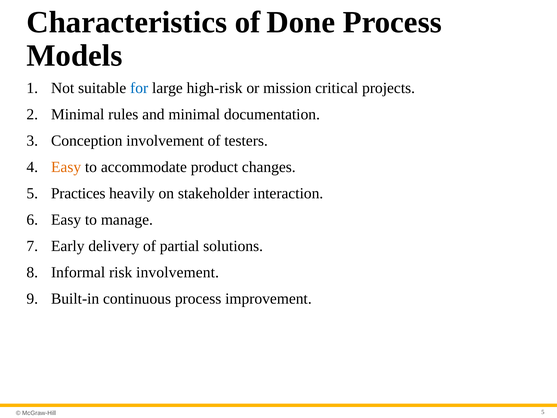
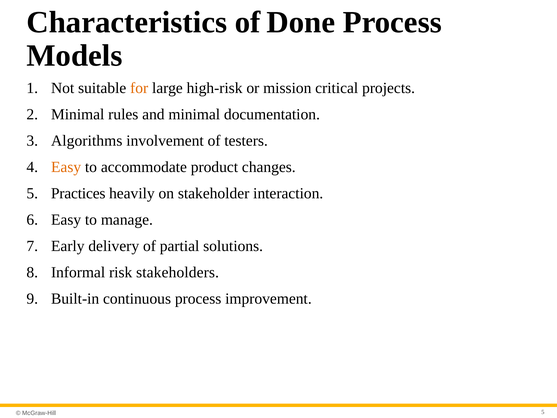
for colour: blue -> orange
Conception: Conception -> Algorithms
risk involvement: involvement -> stakeholders
